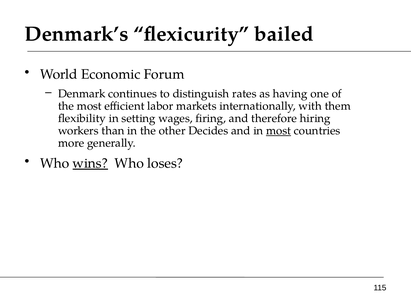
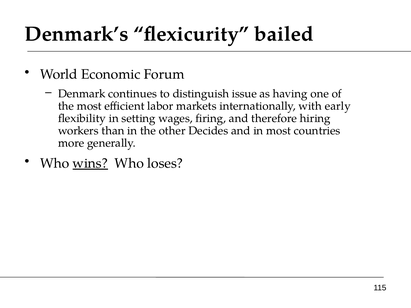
rates: rates -> issue
them: them -> early
most at (279, 131) underline: present -> none
